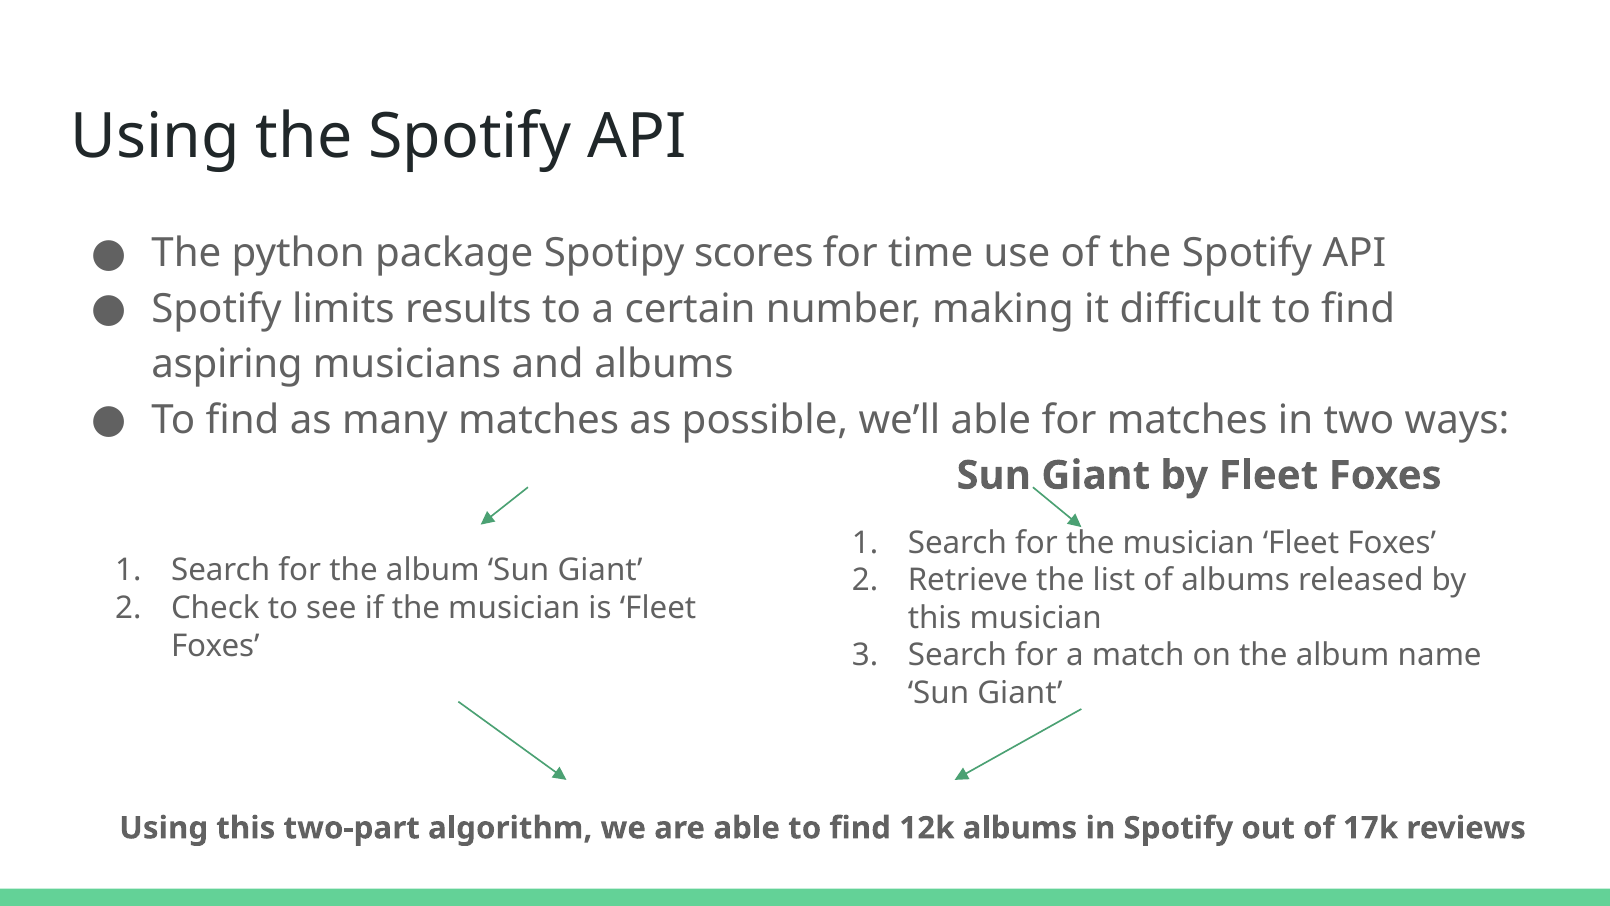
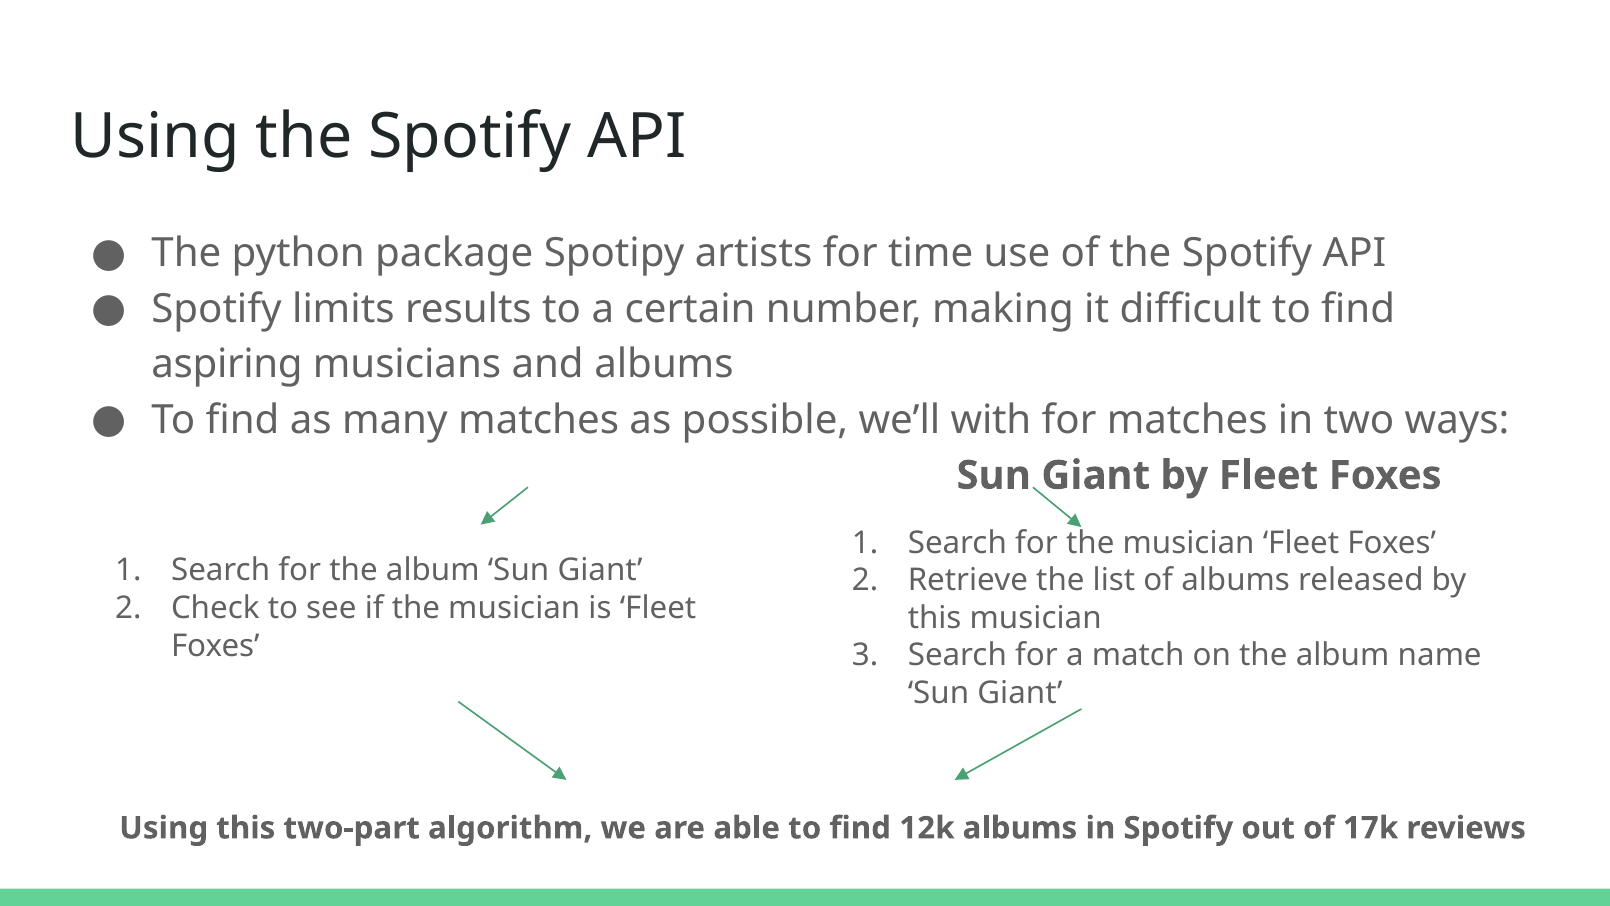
scores: scores -> artists
we’ll able: able -> with
